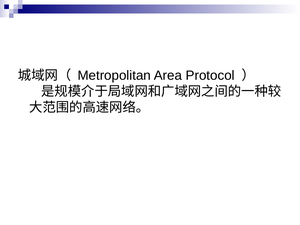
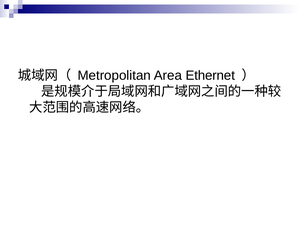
Protocol: Protocol -> Ethernet
